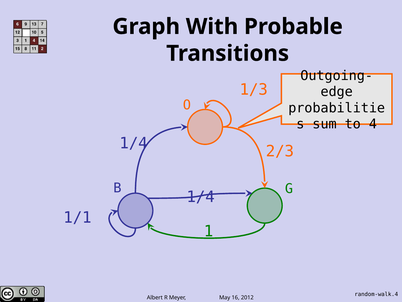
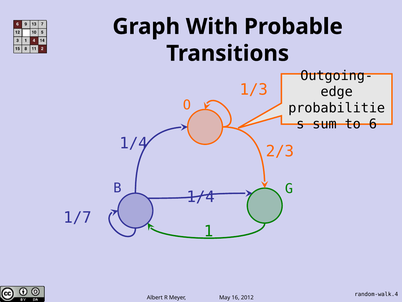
4: 4 -> 6
1/1: 1/1 -> 1/7
